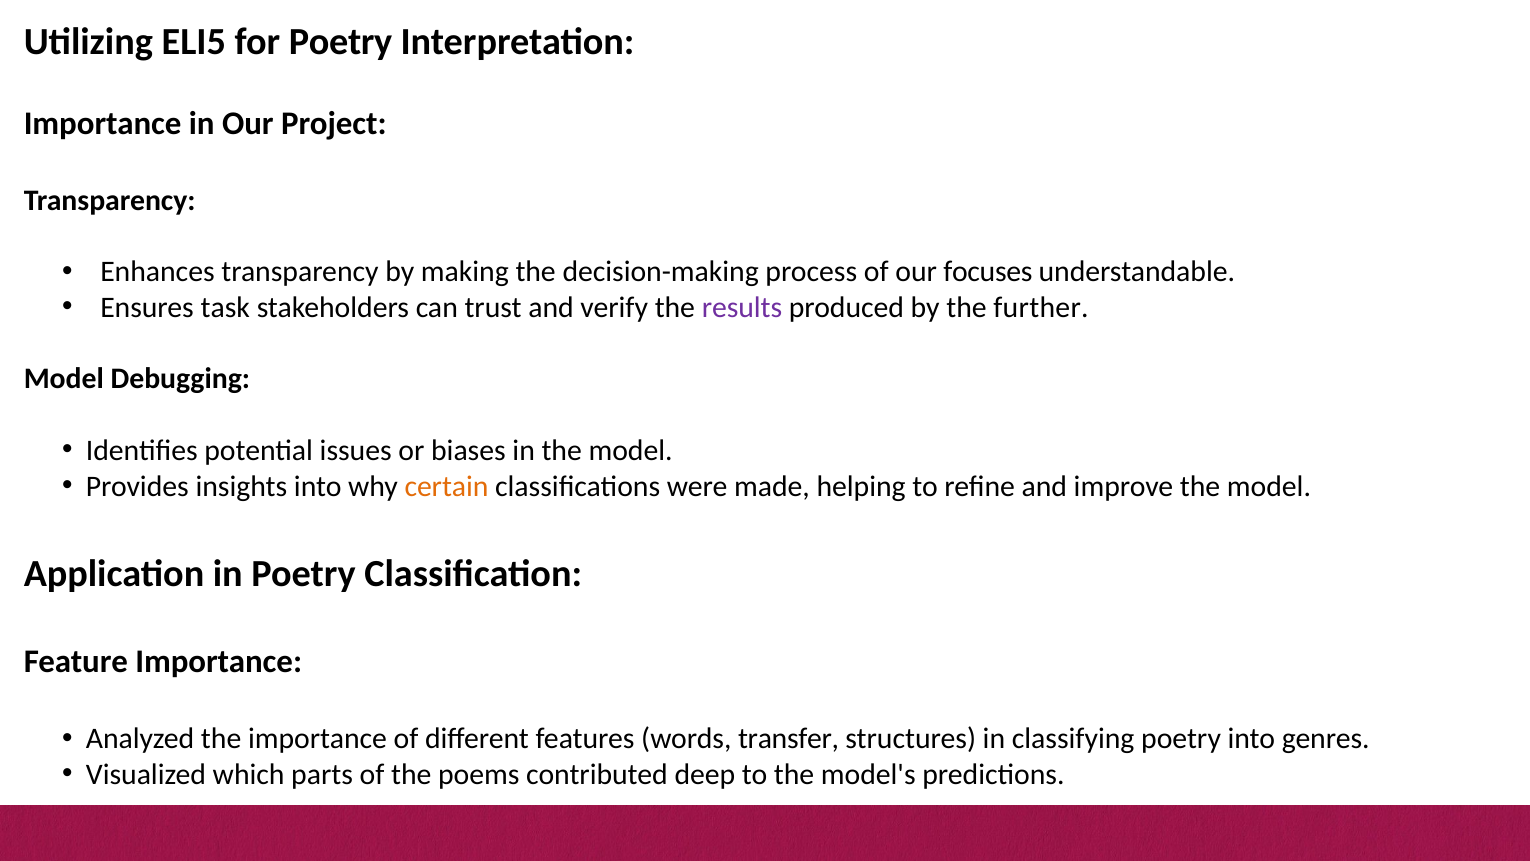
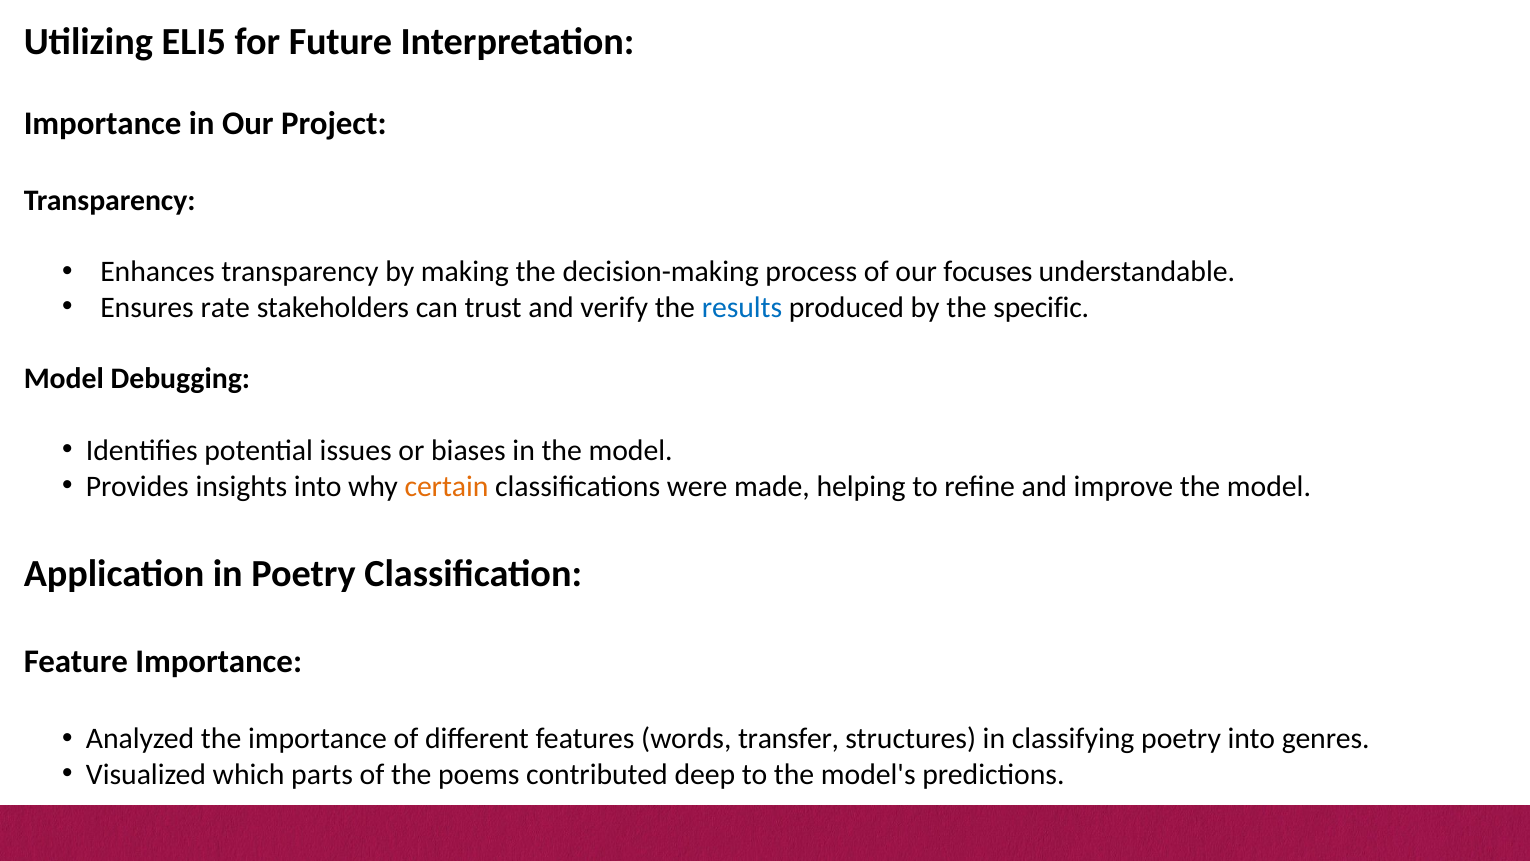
for Poetry: Poetry -> Future
task: task -> rate
results colour: purple -> blue
further: further -> specific
